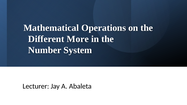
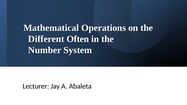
More: More -> Often
